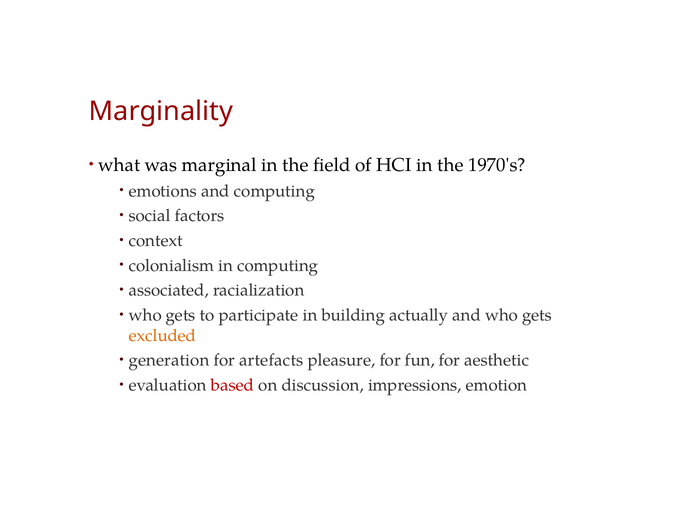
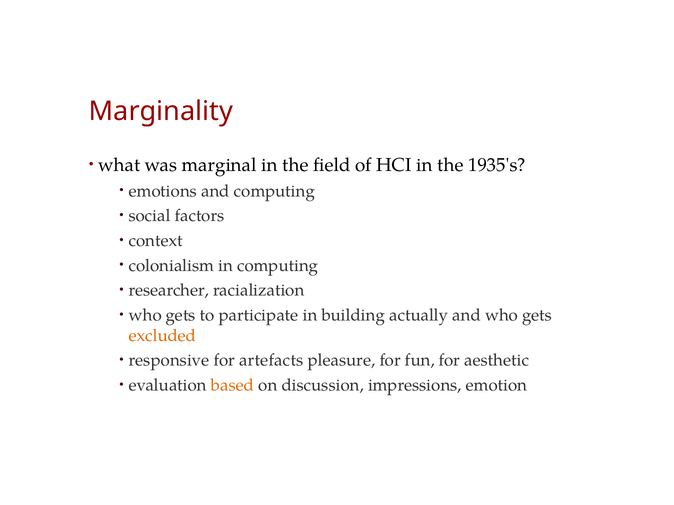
1970's: 1970's -> 1935's
associated: associated -> researcher
generation: generation -> responsive
based colour: red -> orange
